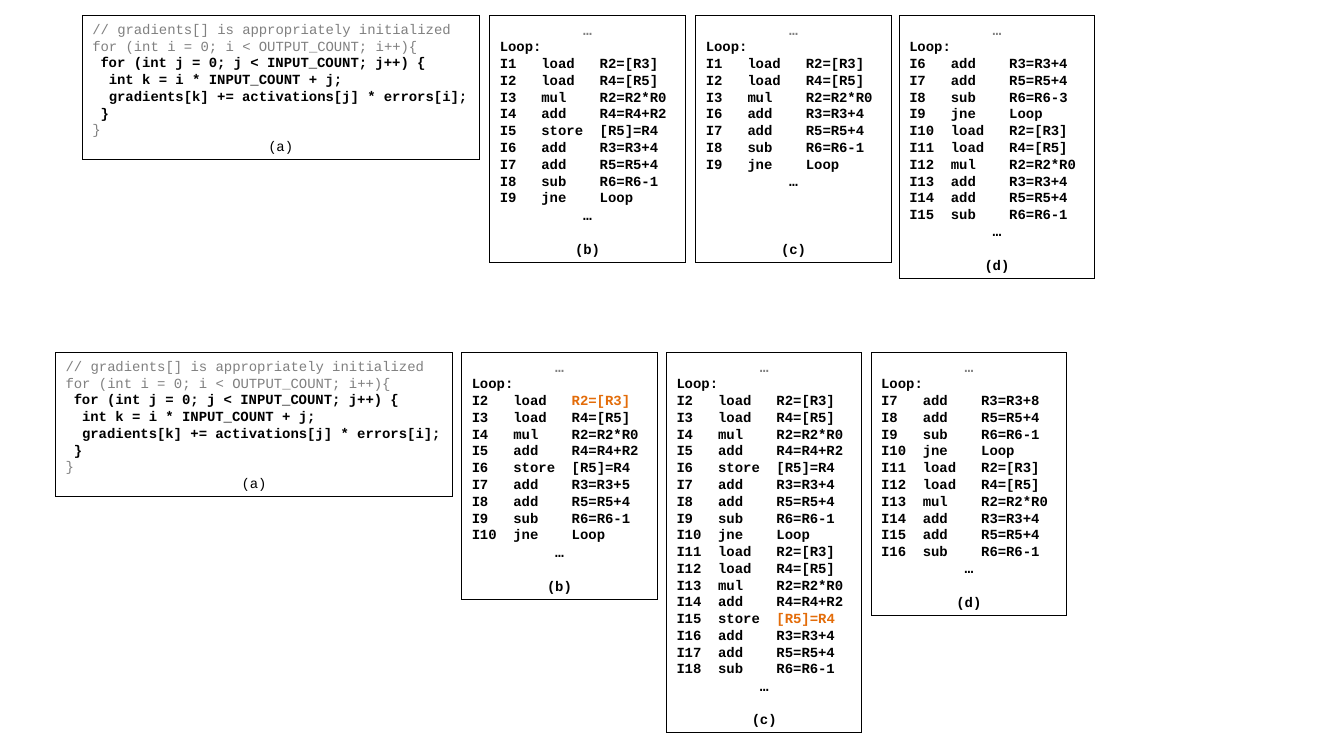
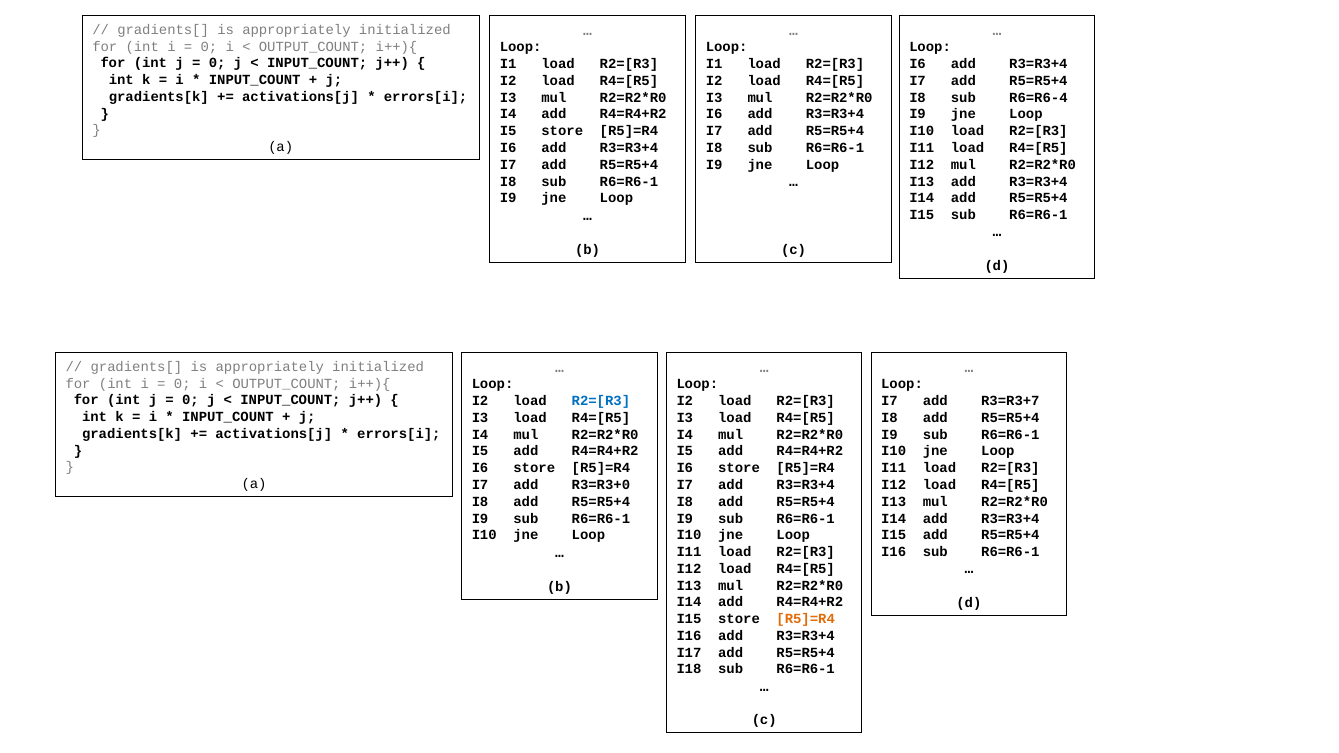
R6=R6-3: R6=R6-3 -> R6=R6-4
R2=[R3 at (601, 401) colour: orange -> blue
R3=R3+8: R3=R3+8 -> R3=R3+7
R3=R3+5: R3=R3+5 -> R3=R3+0
